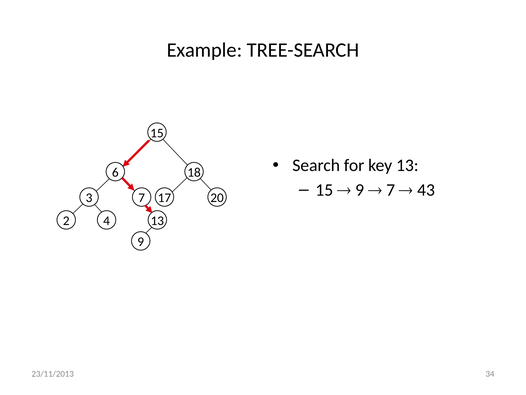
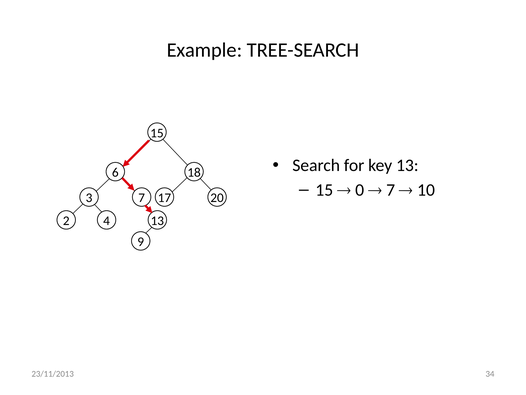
9 at (360, 190): 9 -> 0
43: 43 -> 10
